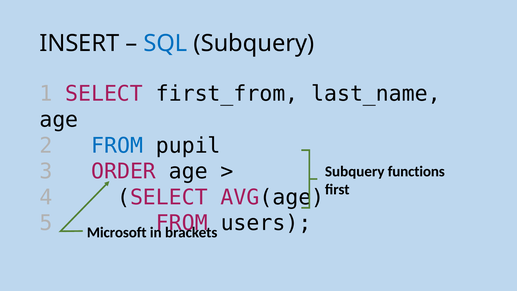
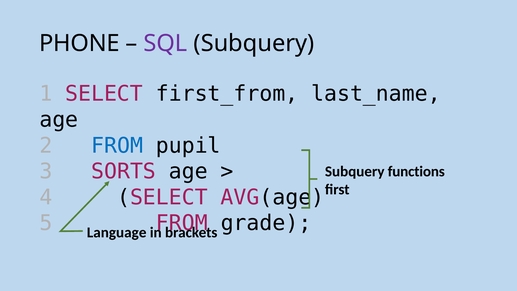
INSERT: INSERT -> PHONE
SQL colour: blue -> purple
ORDER: ORDER -> SORTS
users: users -> grade
Microsoft: Microsoft -> Language
